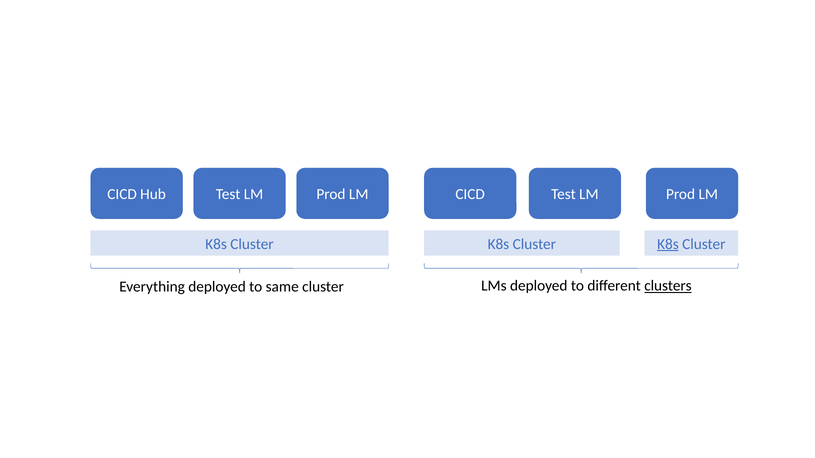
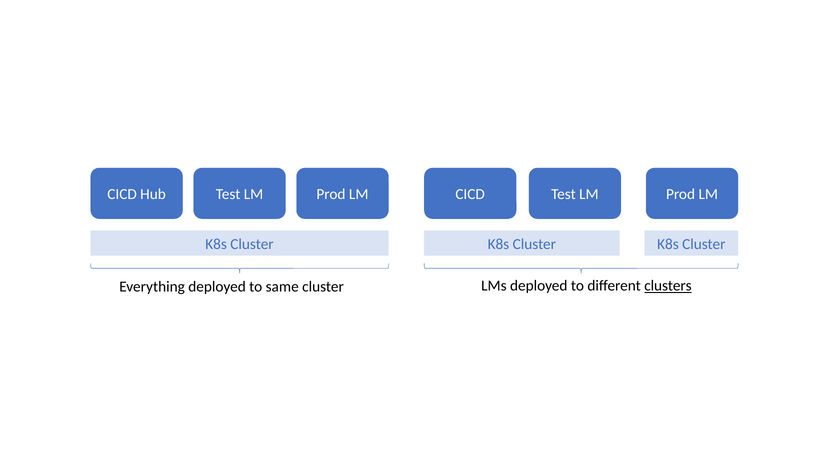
K8s at (668, 244) underline: present -> none
